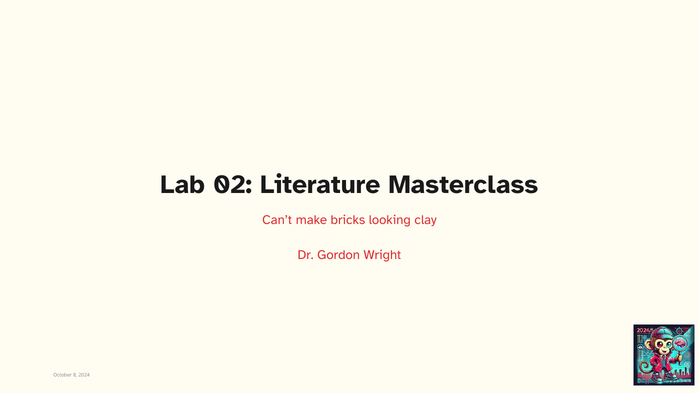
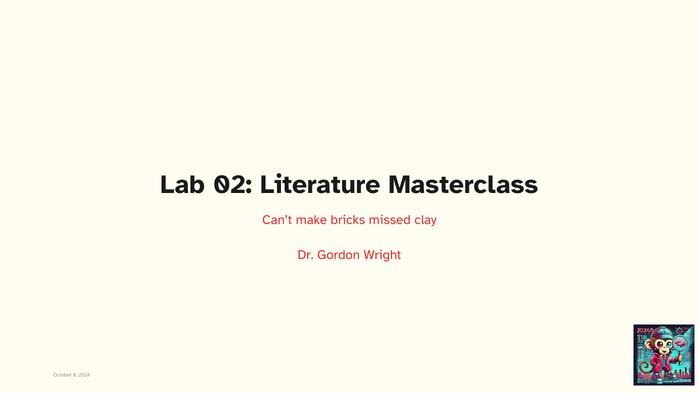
looking: looking -> missed
